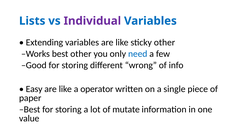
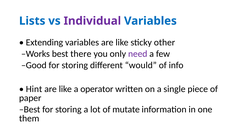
best other: other -> there
need colour: blue -> purple
wrong: wrong -> would
Easy: Easy -> Hint
value: value -> them
